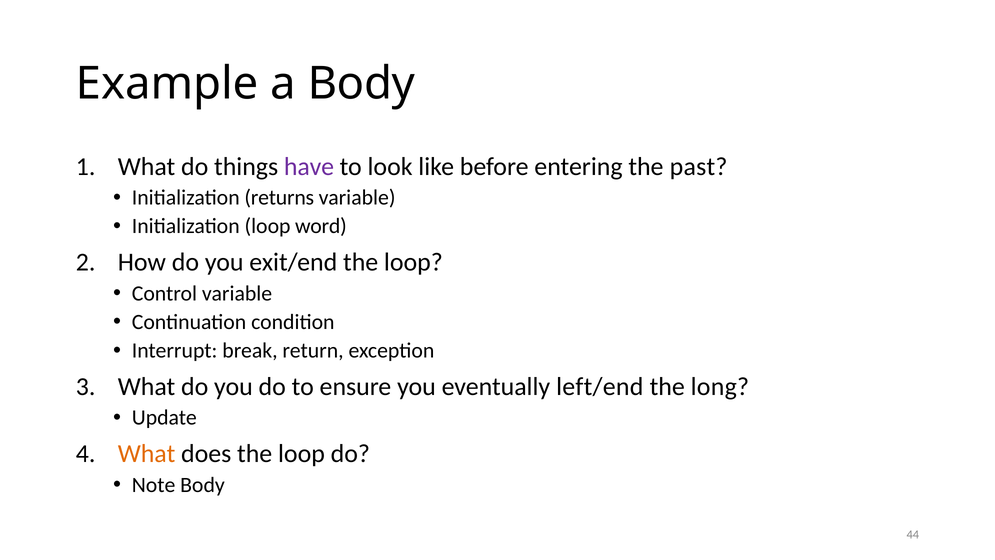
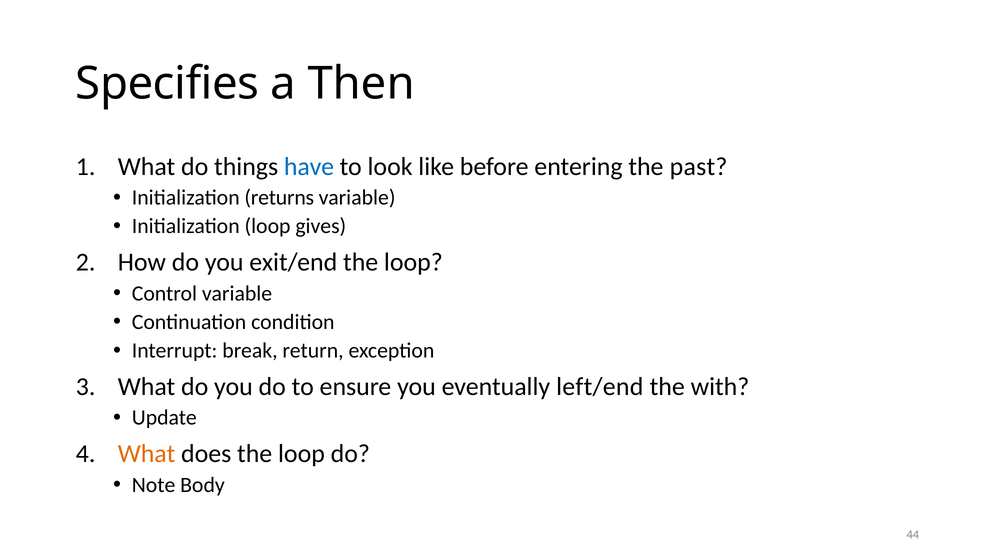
Example: Example -> Specifies
a Body: Body -> Then
have colour: purple -> blue
word: word -> gives
long: long -> with
